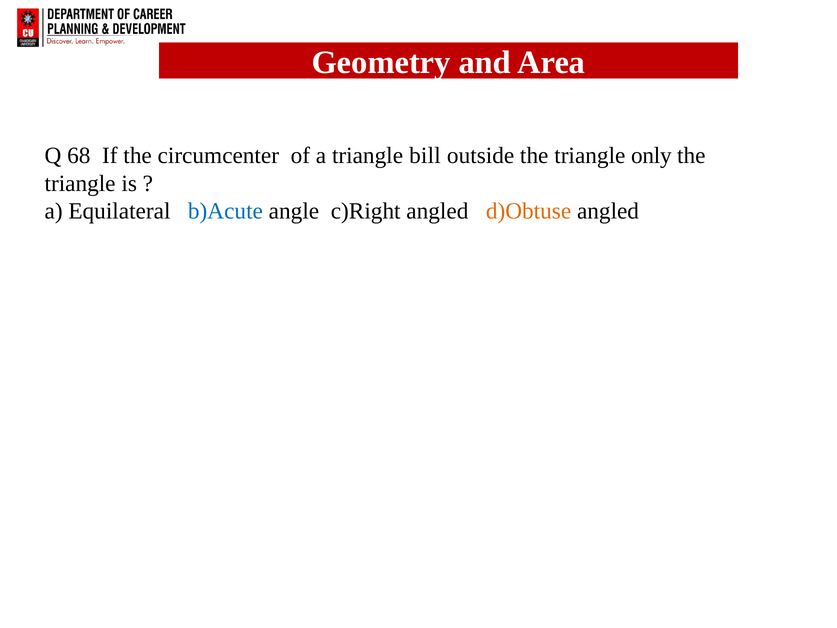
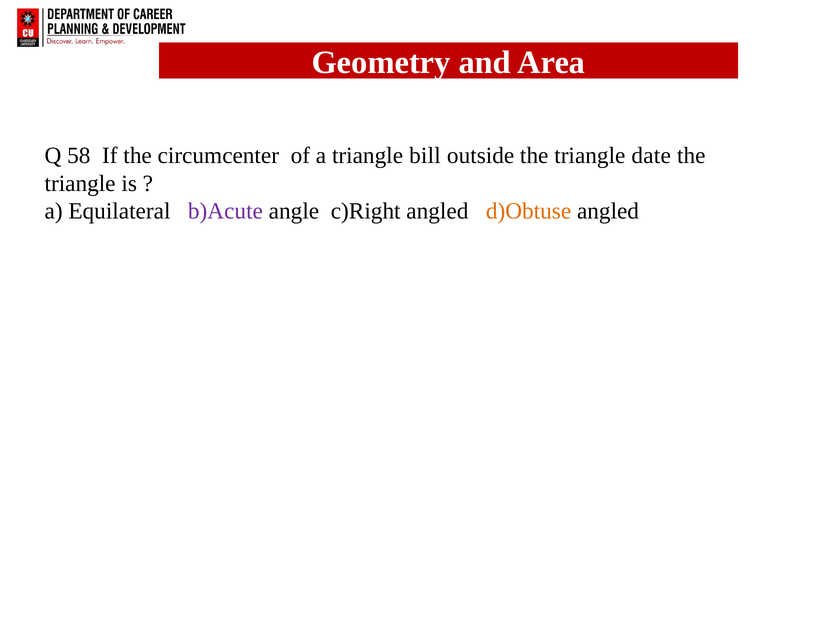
68: 68 -> 58
only: only -> date
b)Acute colour: blue -> purple
